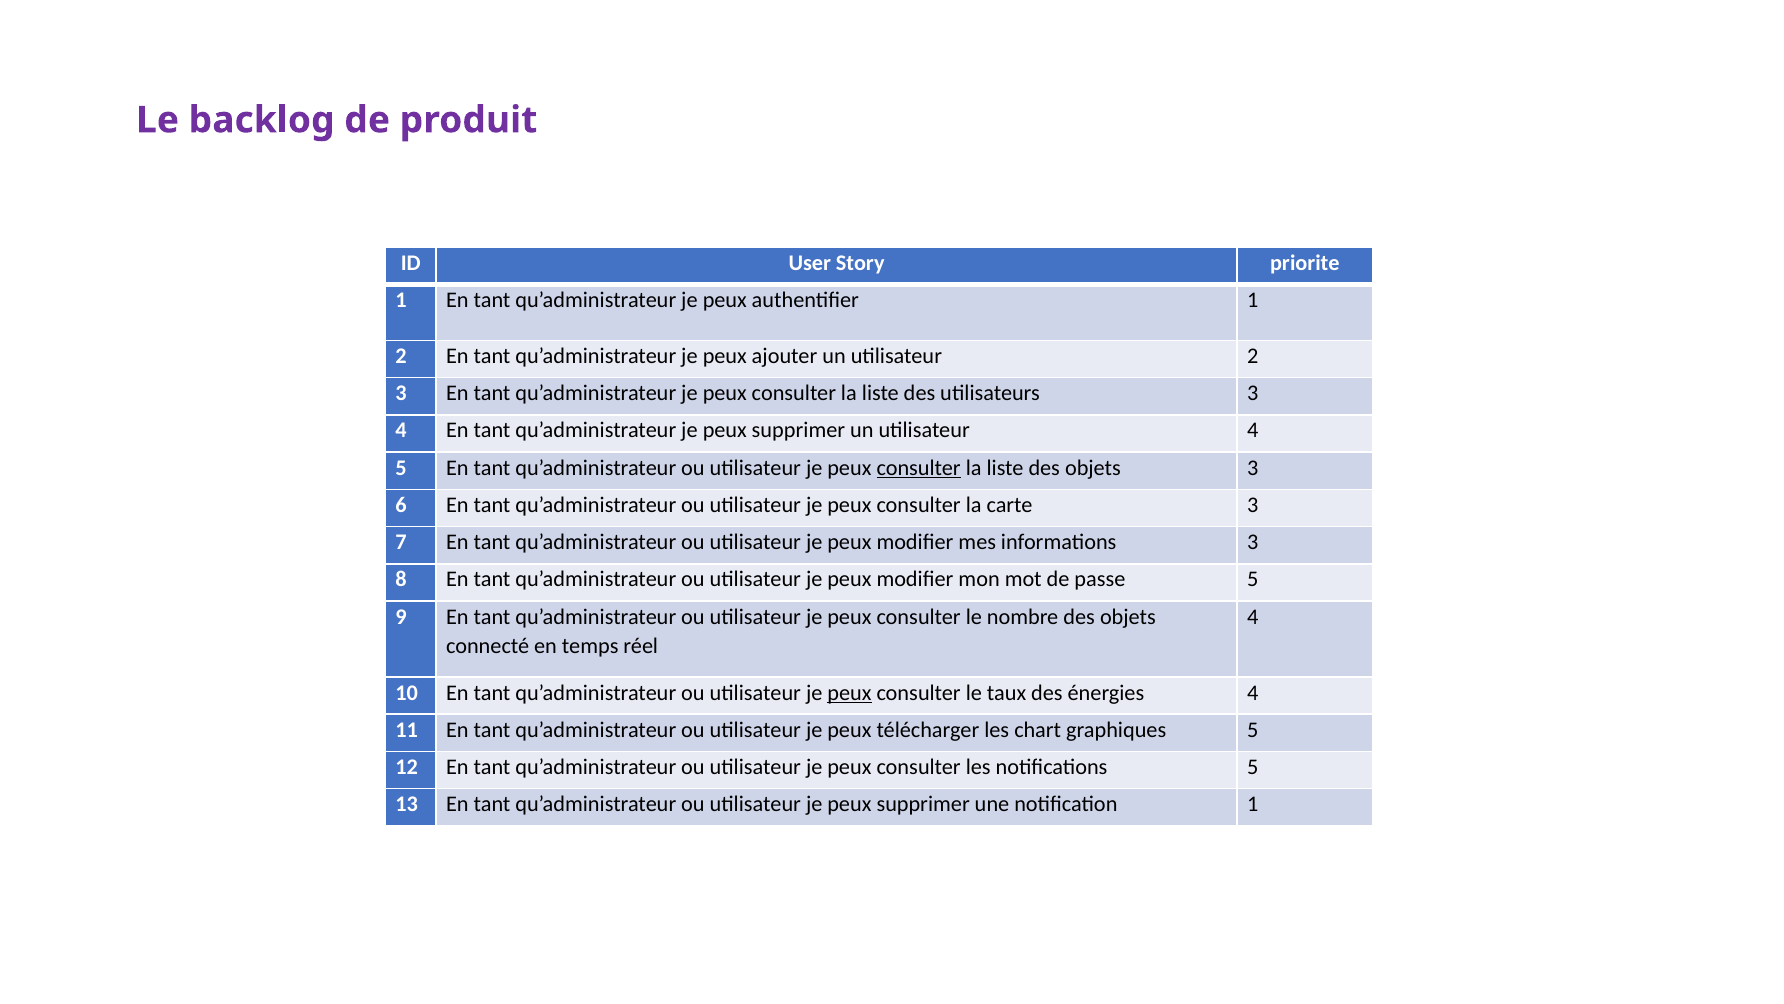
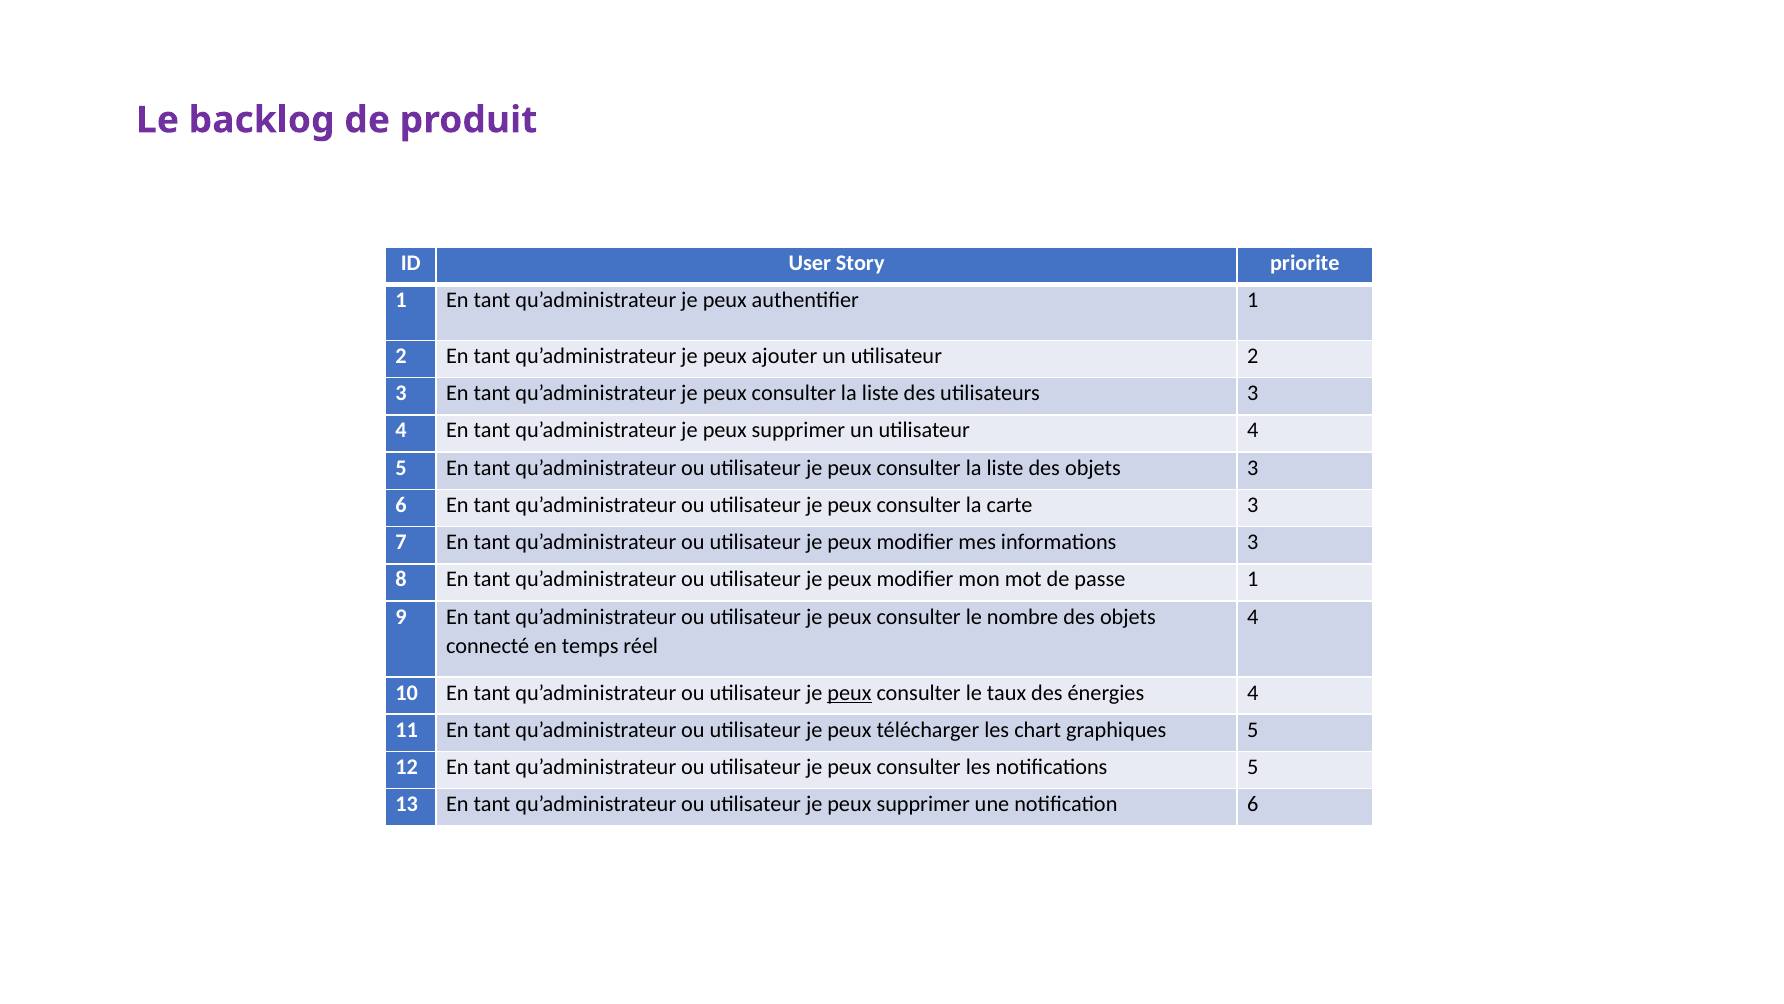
consulter at (919, 468) underline: present -> none
passe 5: 5 -> 1
notification 1: 1 -> 6
